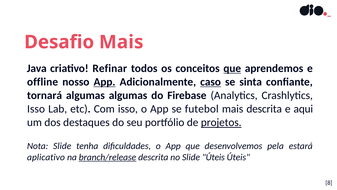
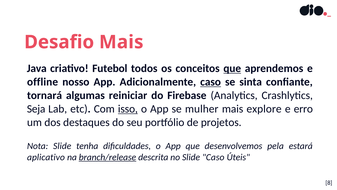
Refinar: Refinar -> Futebol
App at (105, 82) underline: present -> none
algumas algumas: algumas -> reiniciar
Isso at (36, 109): Isso -> Seja
isso at (128, 109) underline: none -> present
futebol: futebol -> mulher
mais descrita: descrita -> explore
aqui: aqui -> erro
projetos underline: present -> none
Slide Úteis: Úteis -> Caso
